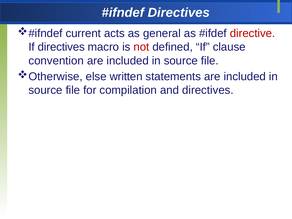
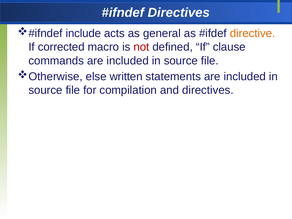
current: current -> include
directive colour: red -> orange
If directives: directives -> corrected
convention: convention -> commands
